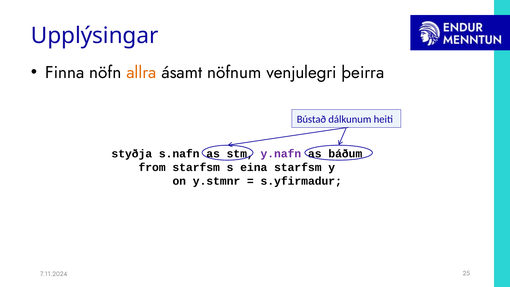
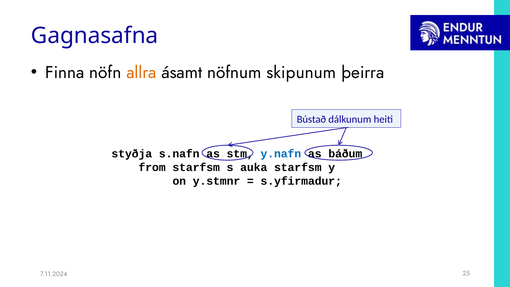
Upplýsingar: Upplýsingar -> Gagnasafna
venjulegri: venjulegri -> skipunum
y.nafn colour: purple -> blue
eina: eina -> auka
